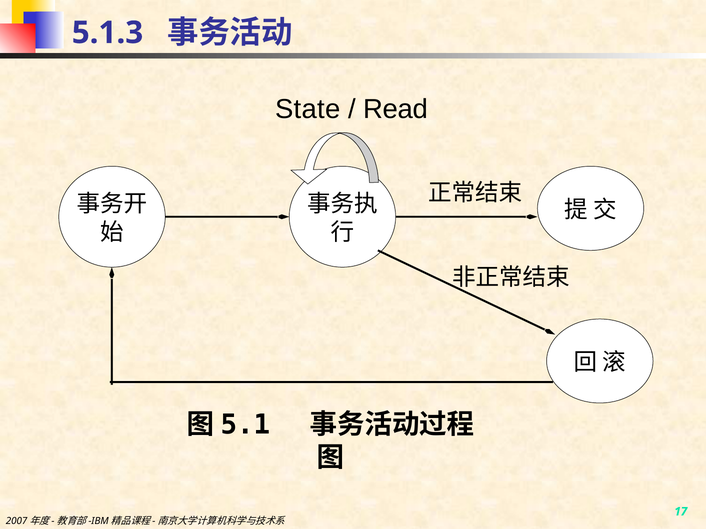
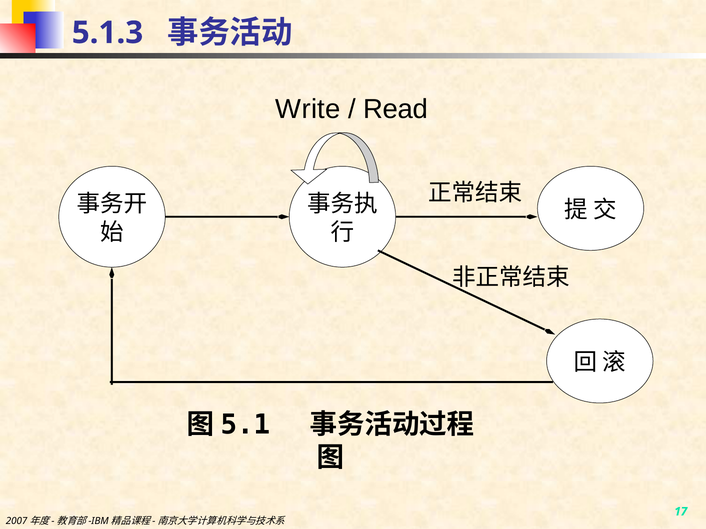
State: State -> Write
